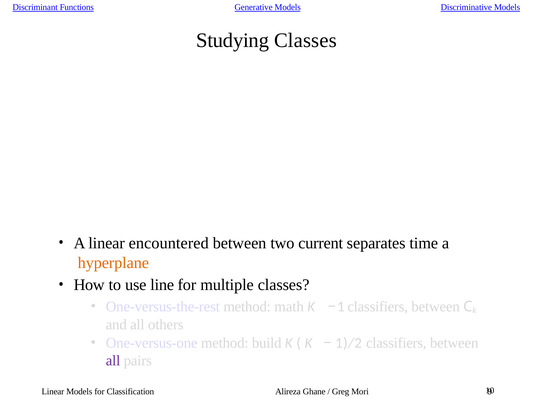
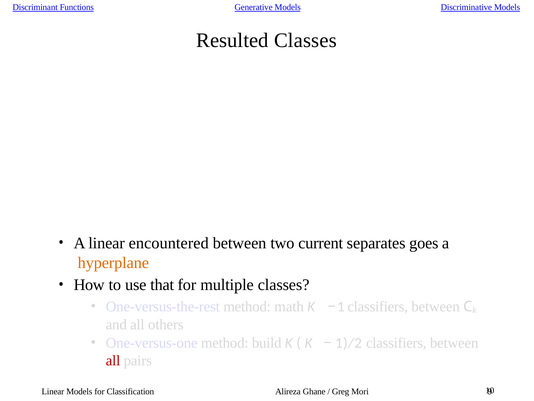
Studying: Studying -> Resulted
time: time -> goes
line: line -> that
all at (113, 360) colour: purple -> red
